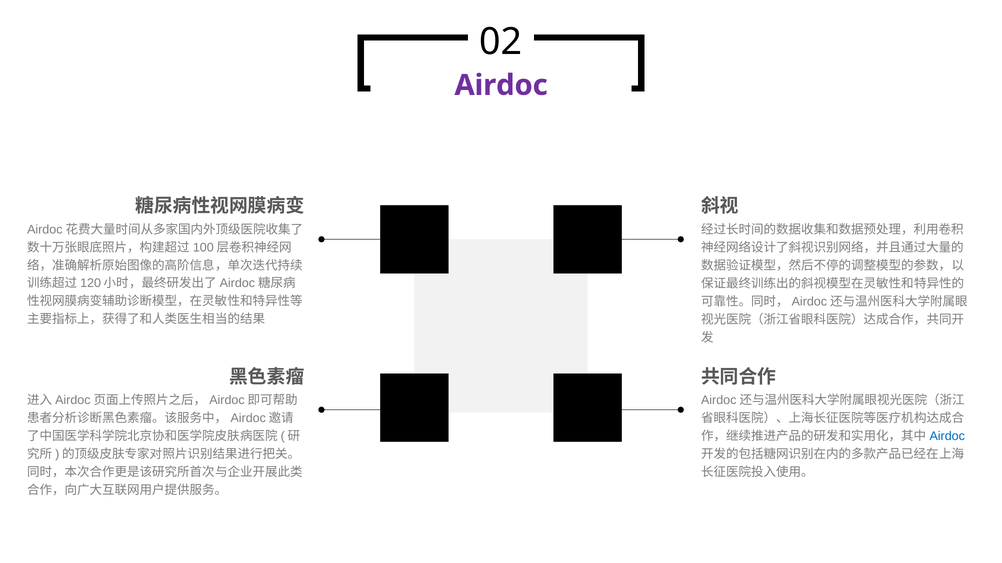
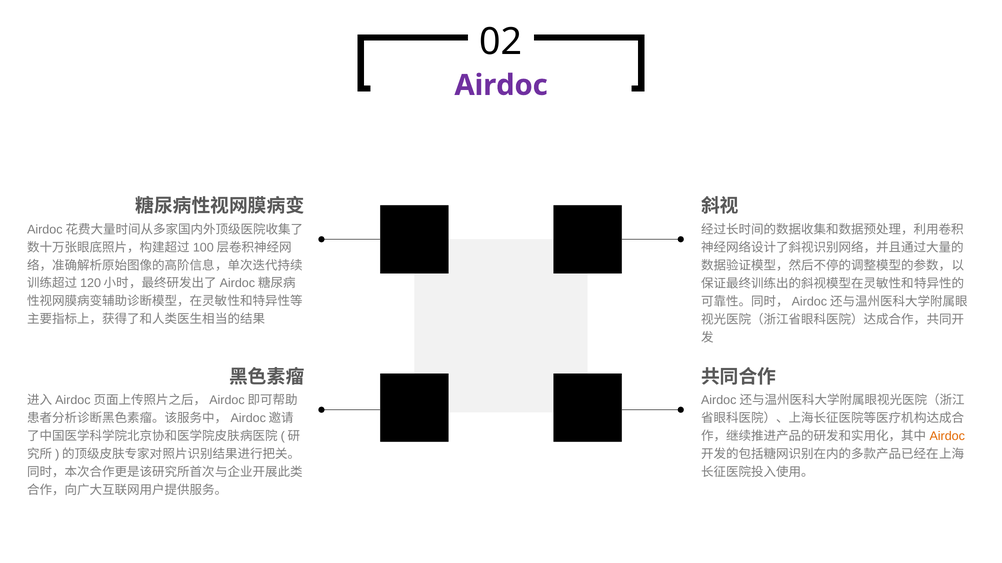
Airdoc at (947, 437) colour: blue -> orange
